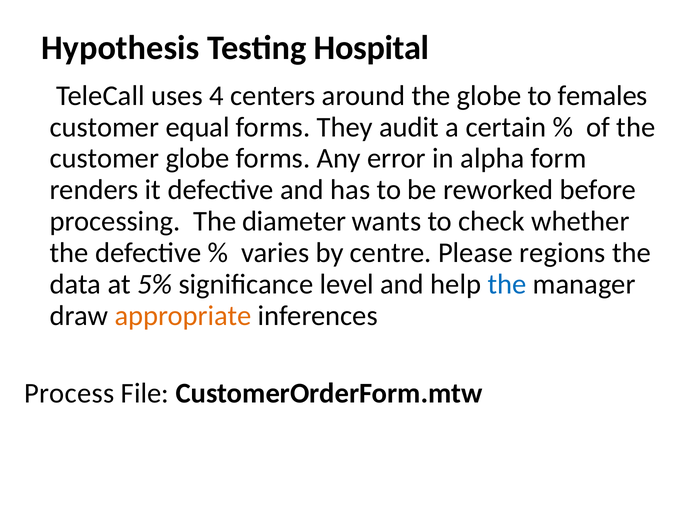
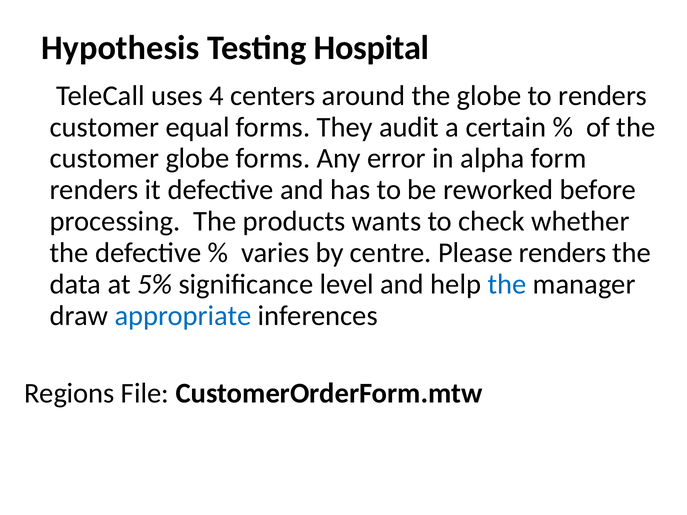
to females: females -> renders
diameter: diameter -> products
Please regions: regions -> renders
appropriate colour: orange -> blue
Process: Process -> Regions
